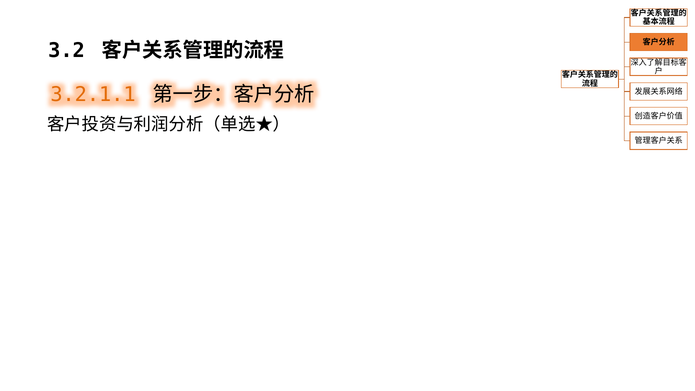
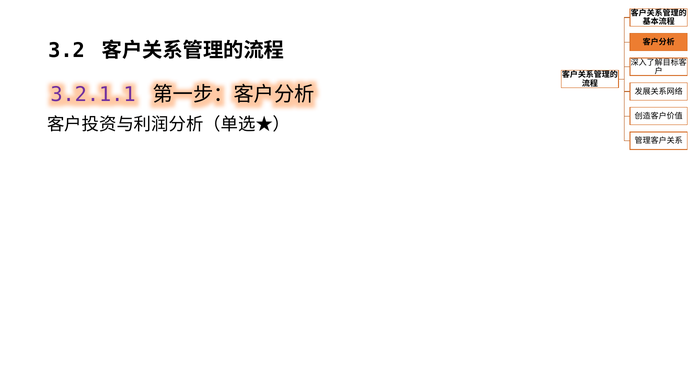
3.2.1.1 colour: orange -> purple
